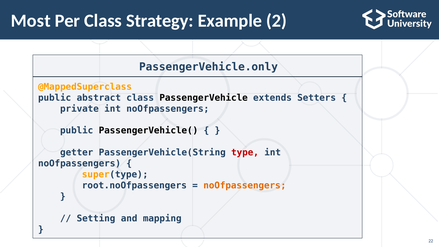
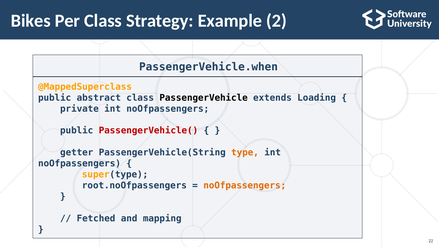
Most: Most -> Bikes
PassengerVehicle.only: PassengerVehicle.only -> PassengerVehicle.when
Setters: Setters -> Loading
PassengerVehicle( colour: black -> red
type colour: red -> orange
Setting: Setting -> Fetched
